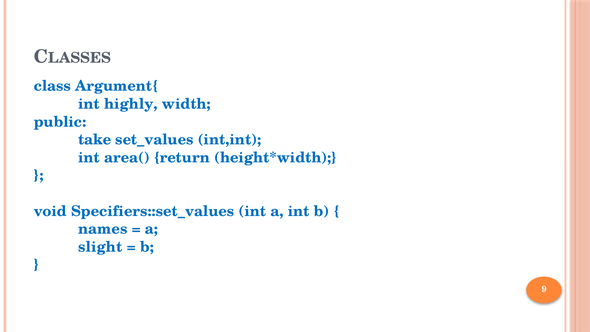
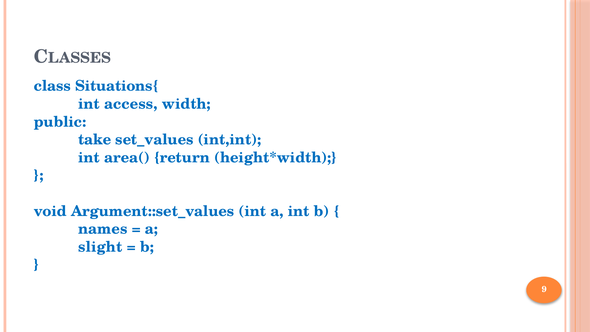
Argument{: Argument{ -> Situations{
highly: highly -> access
Specifiers::set_values: Specifiers::set_values -> Argument::set_values
